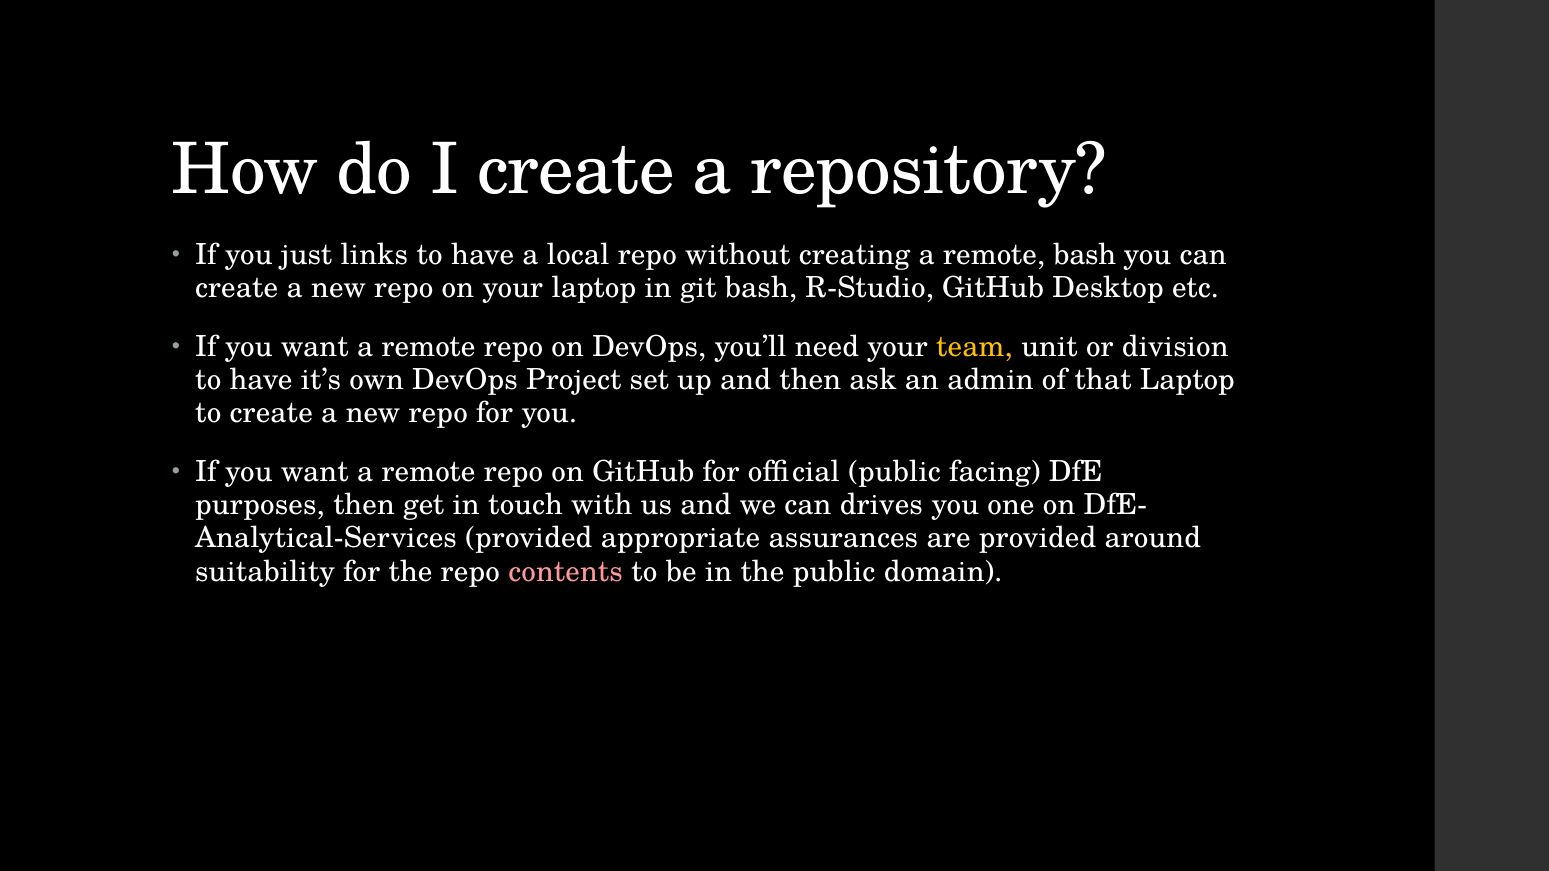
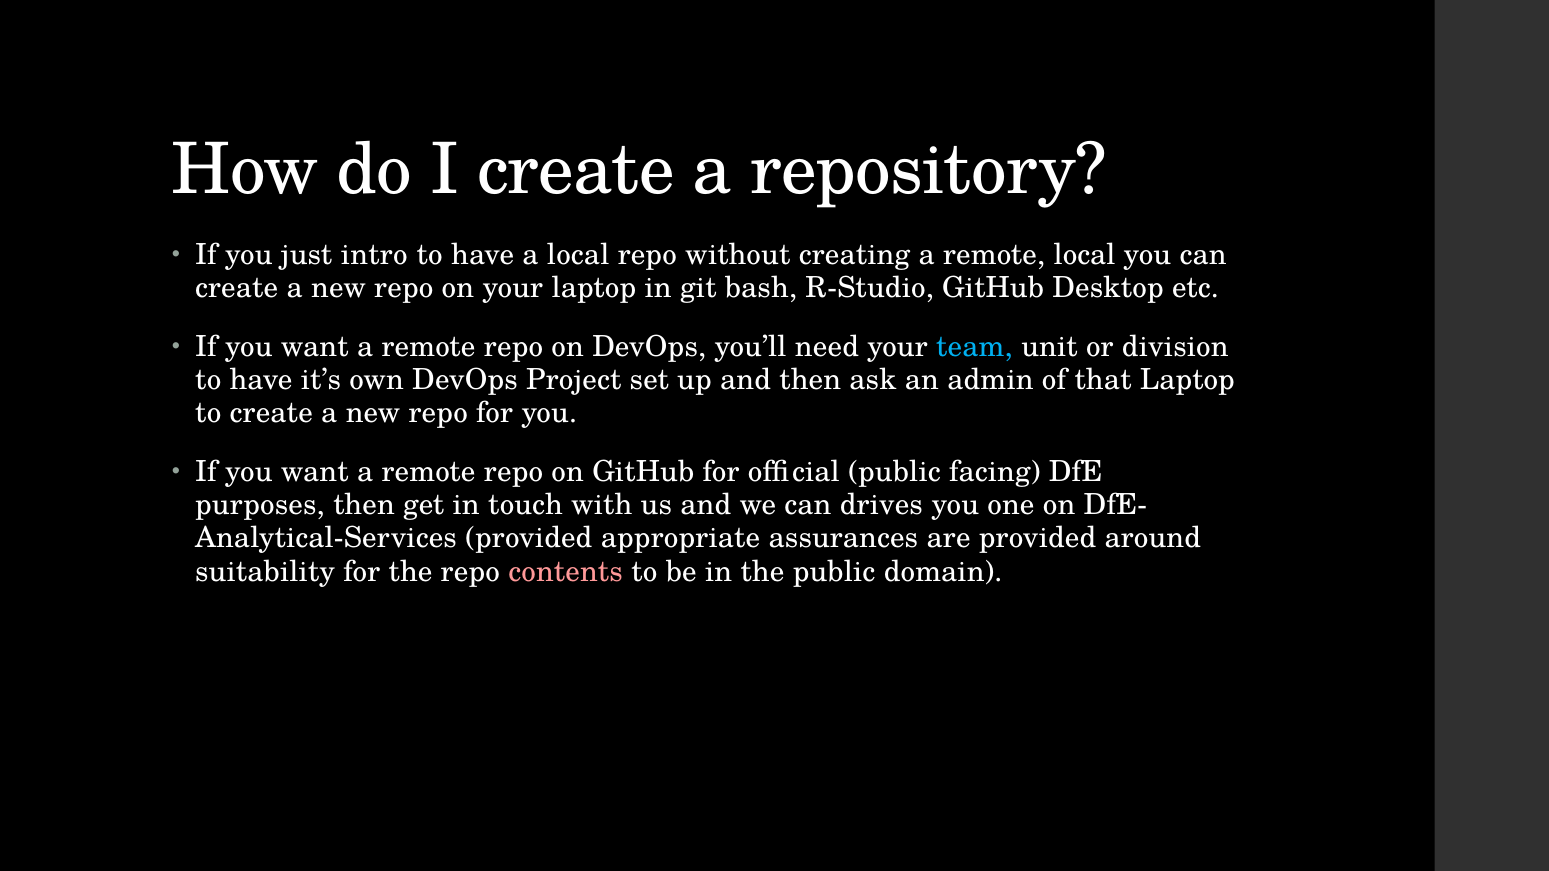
links: links -> intro
remote bash: bash -> local
team colour: yellow -> light blue
